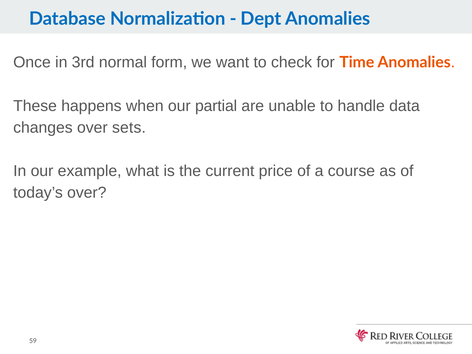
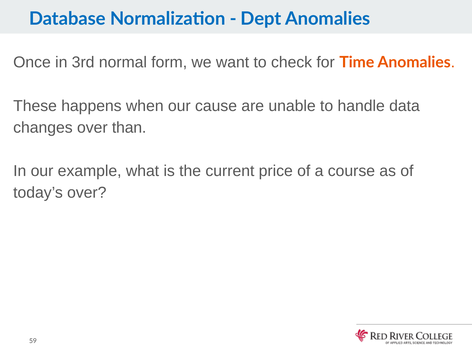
partial: partial -> cause
sets: sets -> than
